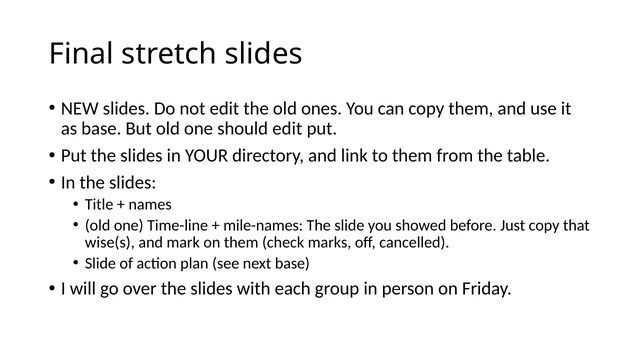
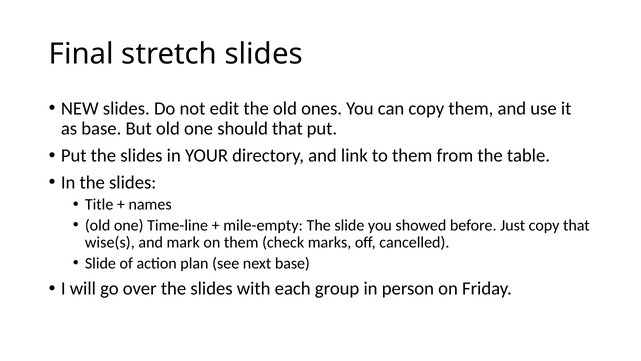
should edit: edit -> that
mile-names: mile-names -> mile-empty
